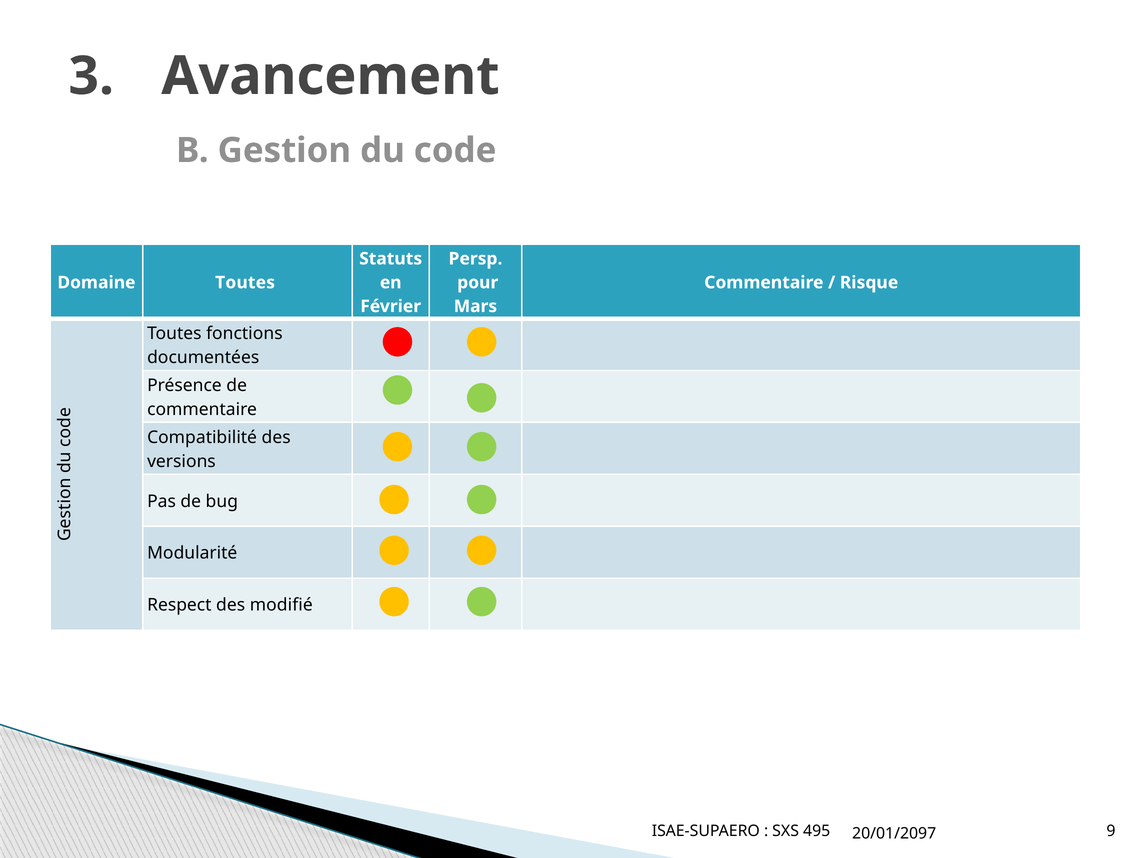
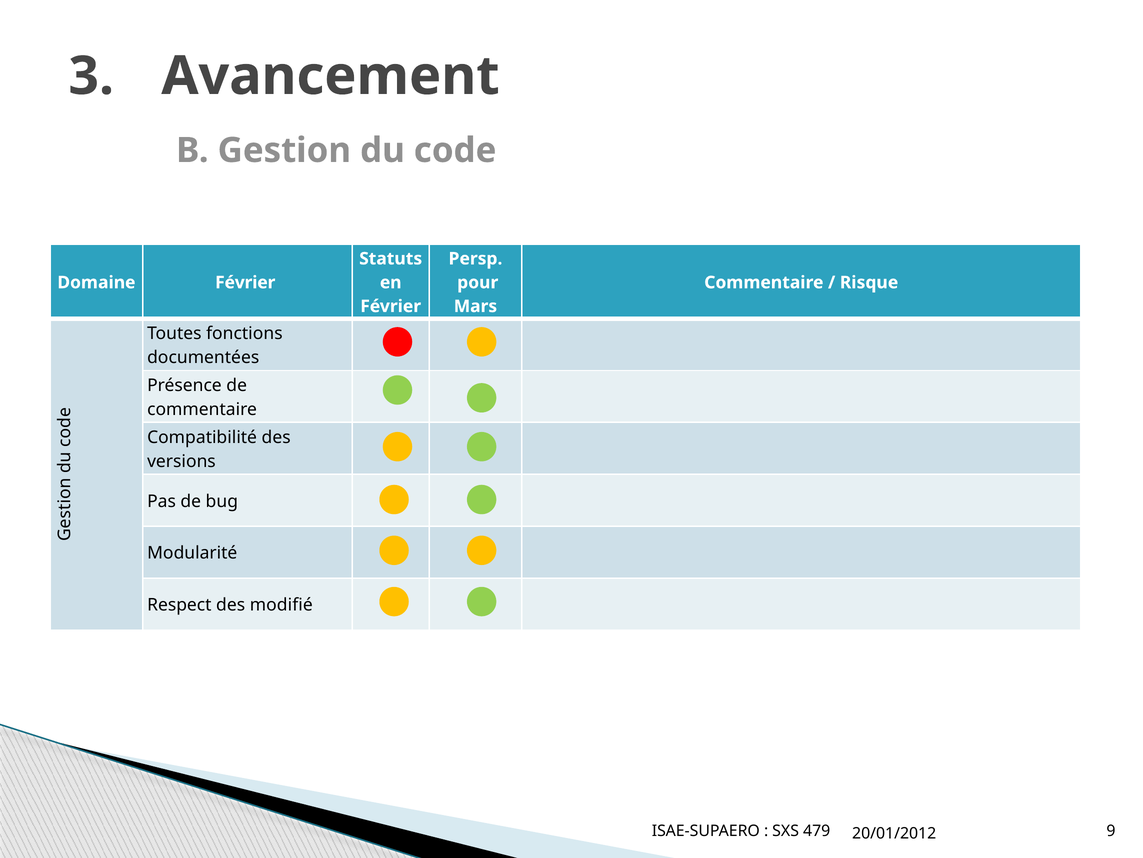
Domaine Toutes: Toutes -> Février
495: 495 -> 479
20/01/2097: 20/01/2097 -> 20/01/2012
